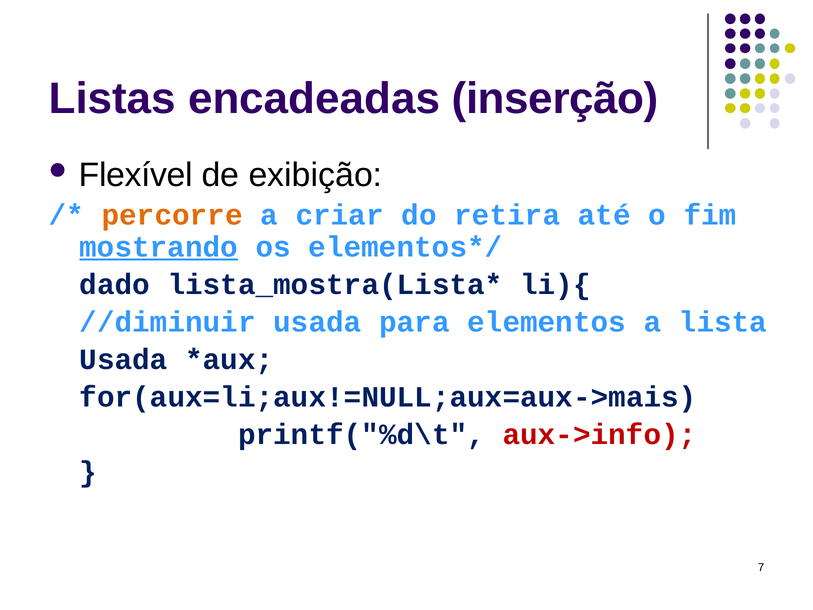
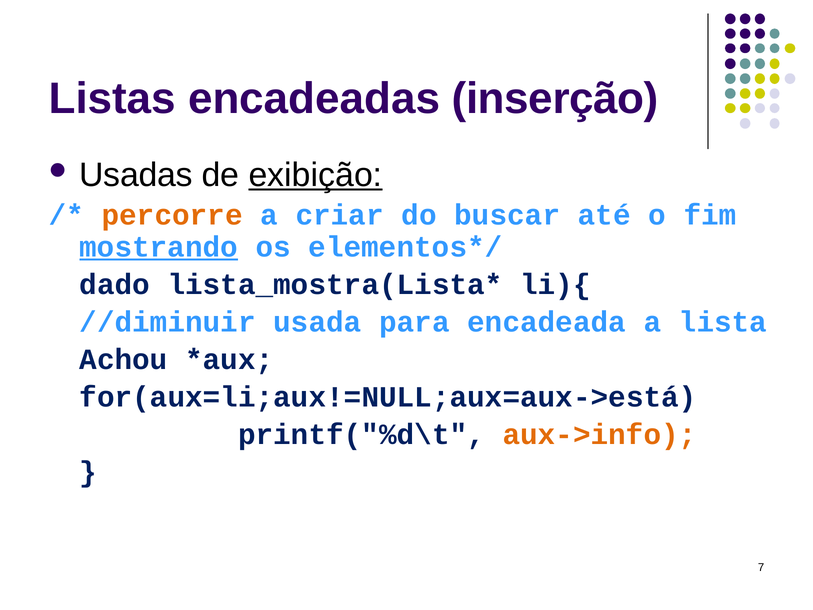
Flexível: Flexível -> Usadas
exibição underline: none -> present
retira: retira -> buscar
elementos: elementos -> encadeada
Usada at (123, 359): Usada -> Achou
for(aux=li;aux!=NULL;aux=aux->mais: for(aux=li;aux!=NULL;aux=aux->mais -> for(aux=li;aux!=NULL;aux=aux->está
aux->info colour: red -> orange
